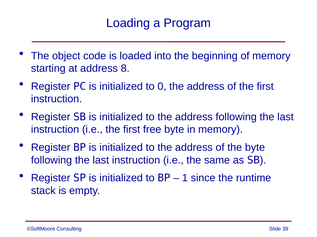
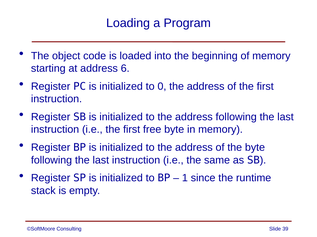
8: 8 -> 6
